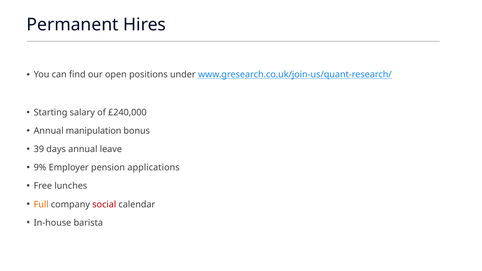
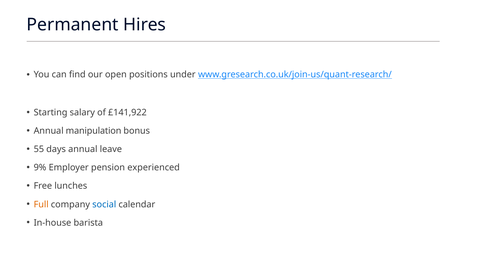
£240,000: £240,000 -> £141,922
39: 39 -> 55
applications: applications -> experienced
social colour: red -> blue
